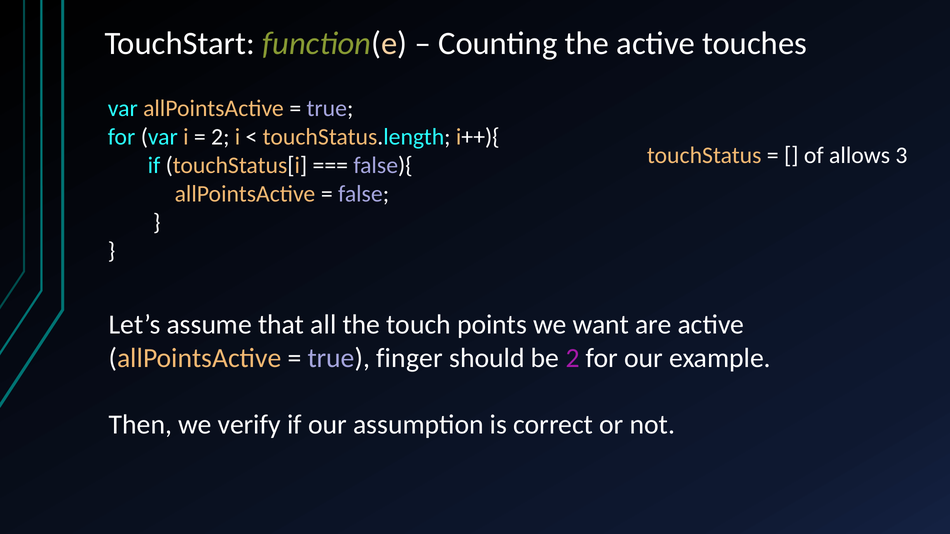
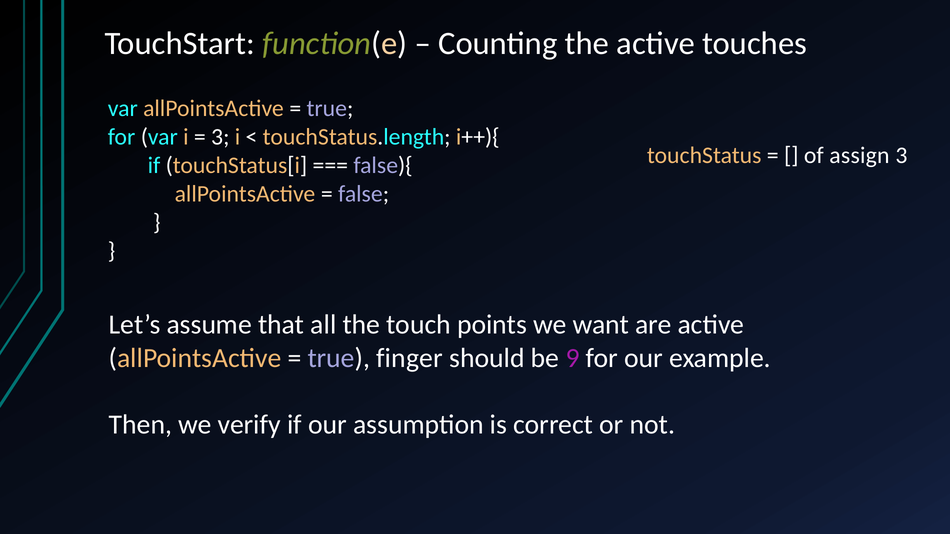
2 at (220, 137): 2 -> 3
allows: allows -> assign
be 2: 2 -> 9
